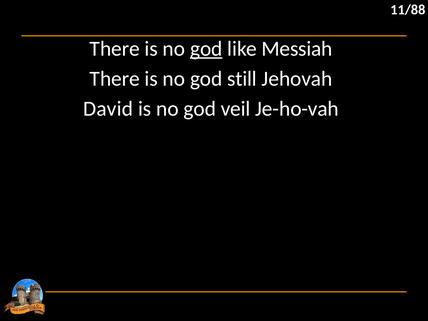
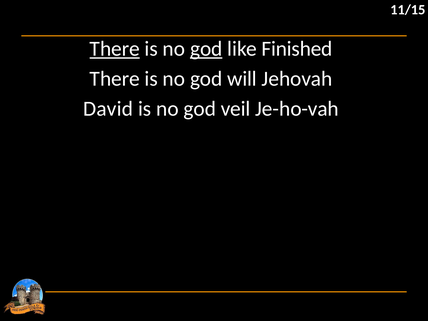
11/88: 11/88 -> 11/15
There at (115, 49) underline: none -> present
Messiah: Messiah -> Finished
still: still -> will
